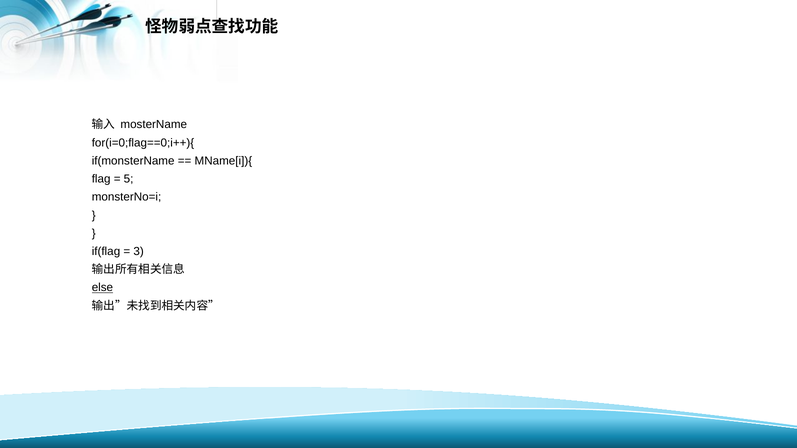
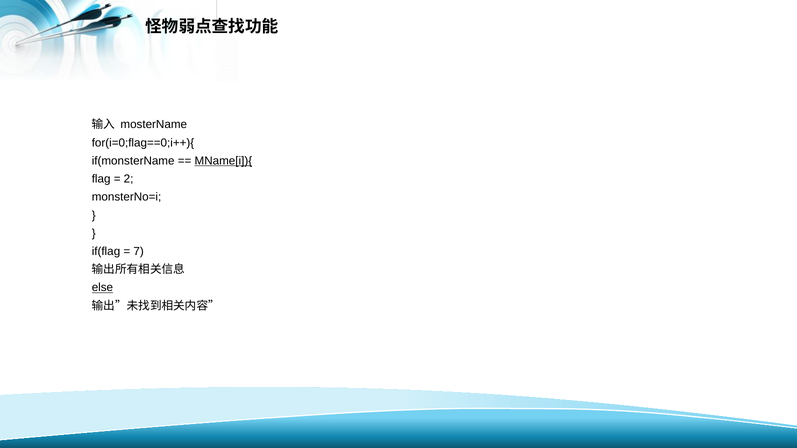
MName[i]){ underline: none -> present
5: 5 -> 2
3: 3 -> 7
